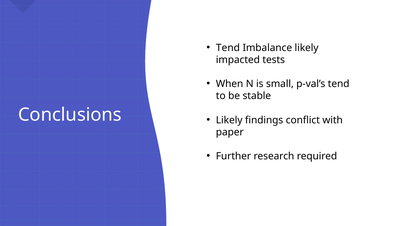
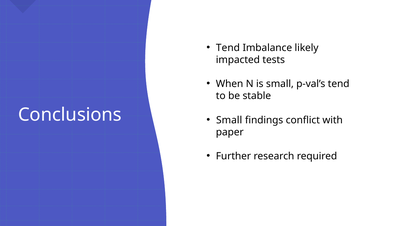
Likely at (229, 120): Likely -> Small
